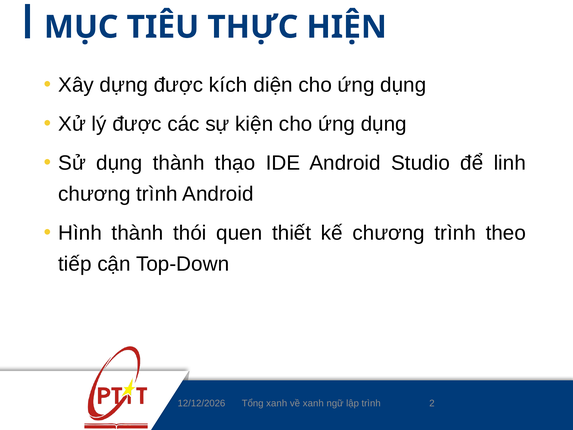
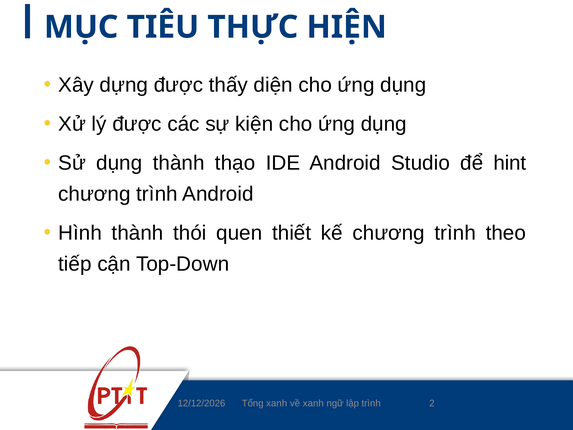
kích: kích -> thấy
linh: linh -> hint
